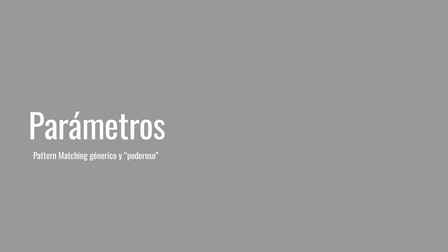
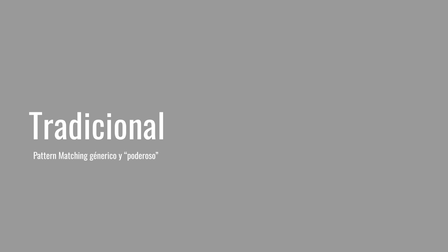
Parámetros: Parámetros -> Tradicional
